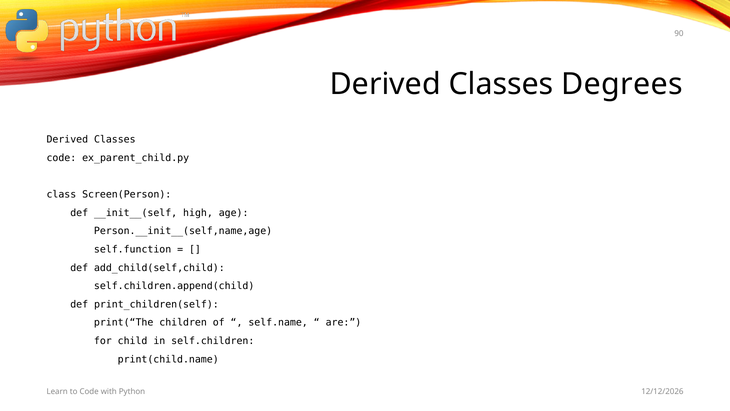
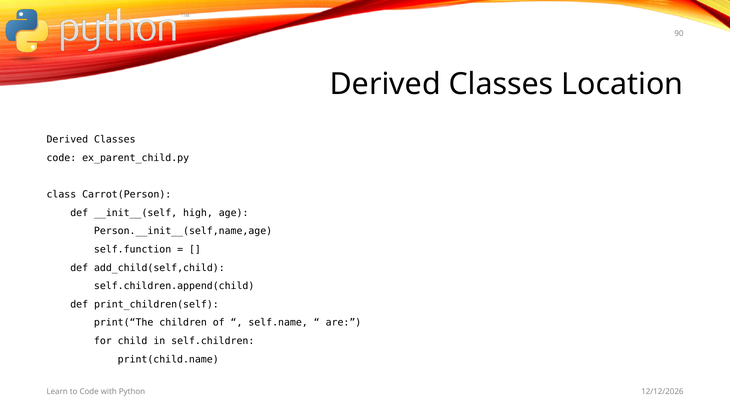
Degrees: Degrees -> Location
Screen(Person: Screen(Person -> Carrot(Person
